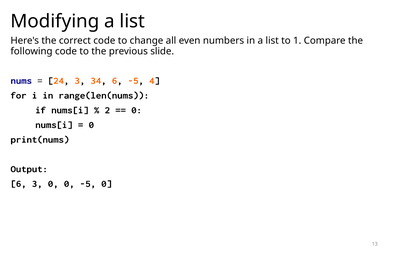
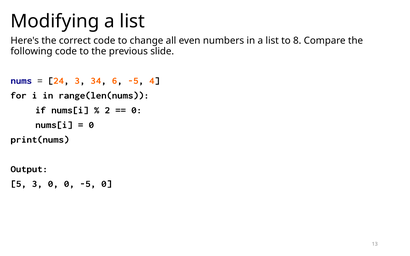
1: 1 -> 8
6 at (19, 184): 6 -> 5
